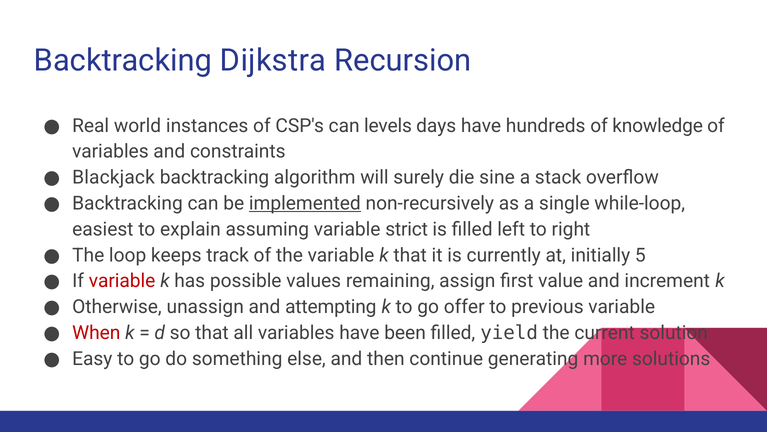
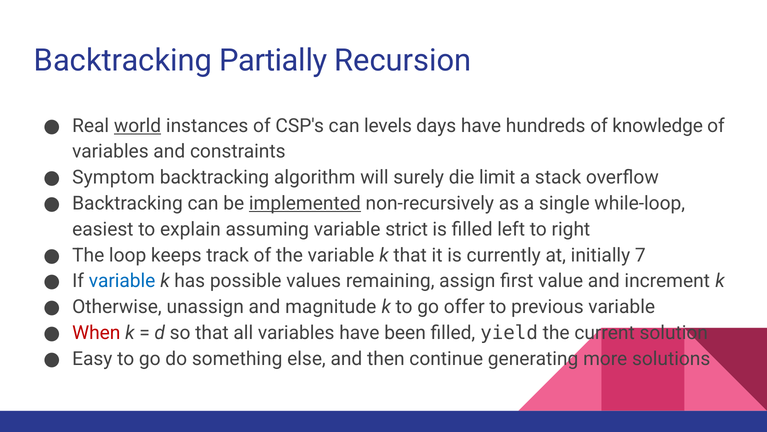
Dijkstra: Dijkstra -> Partially
world underline: none -> present
Blackjack: Blackjack -> Symptom
sine: sine -> limit
5: 5 -> 7
variable at (122, 281) colour: red -> blue
attempting: attempting -> magnitude
